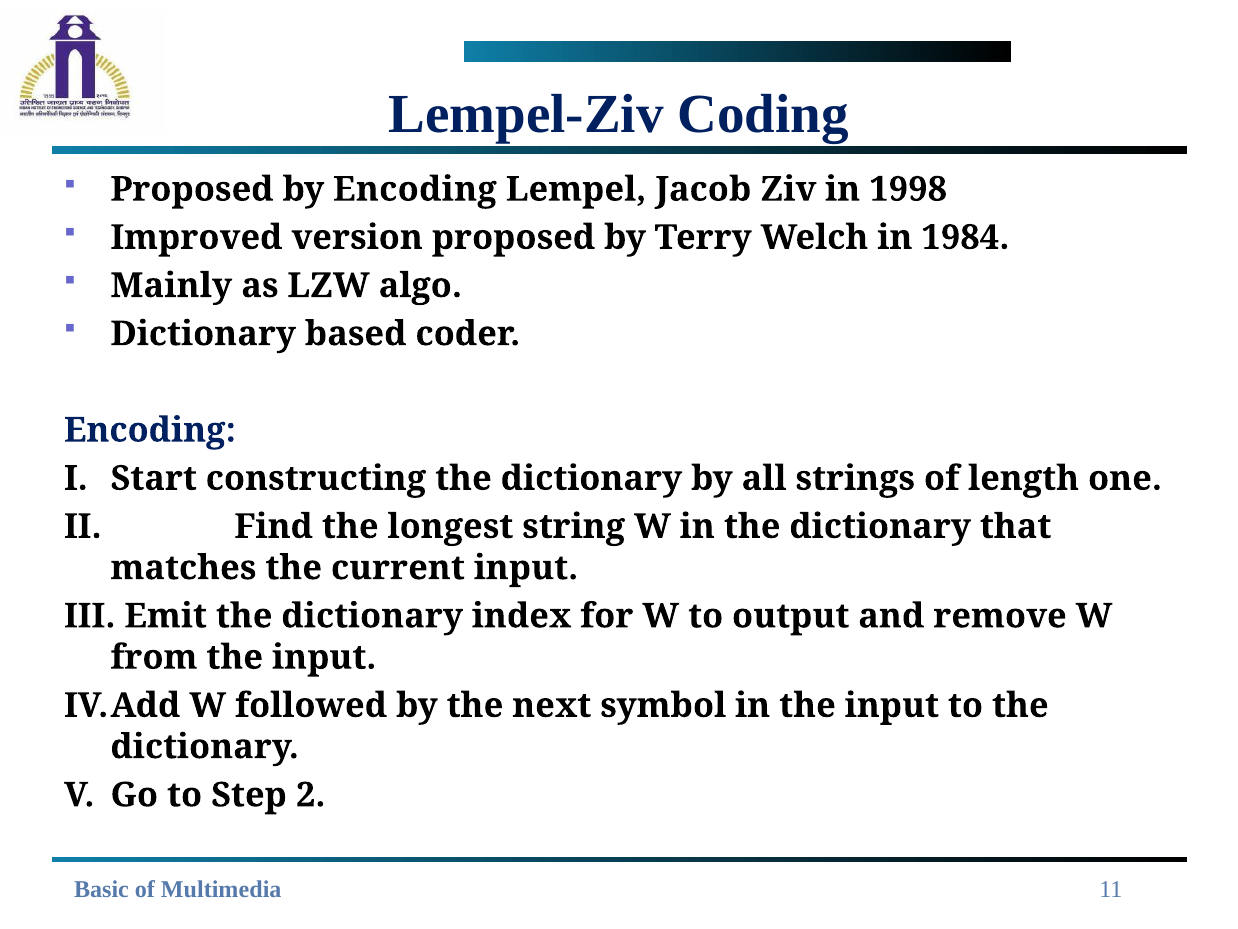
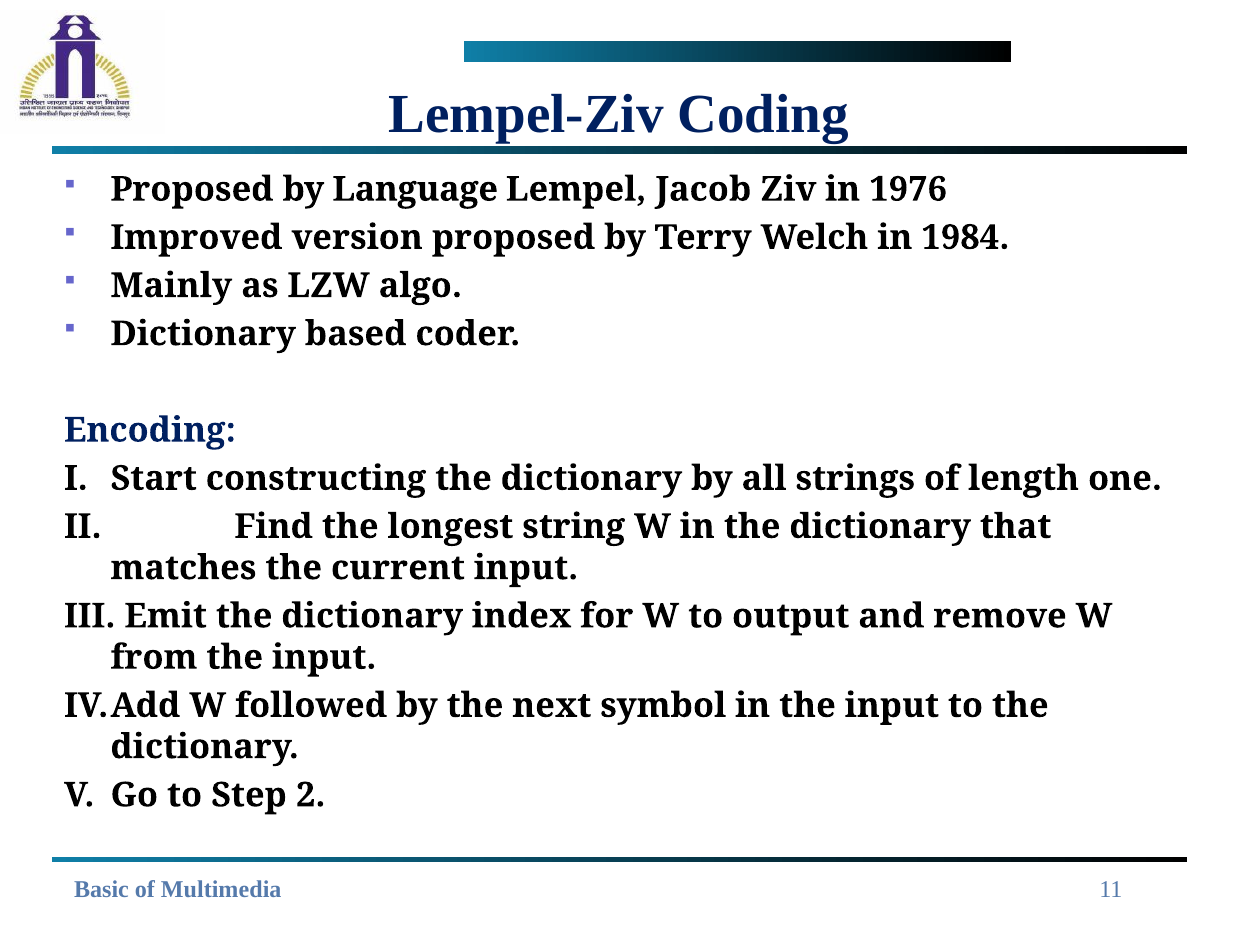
by Encoding: Encoding -> Language
1998: 1998 -> 1976
